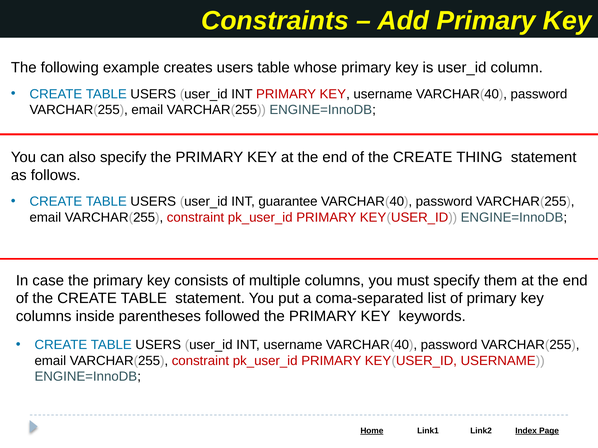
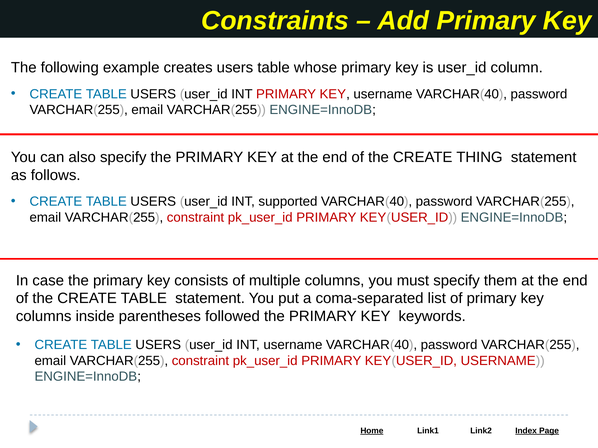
guarantee: guarantee -> supported
